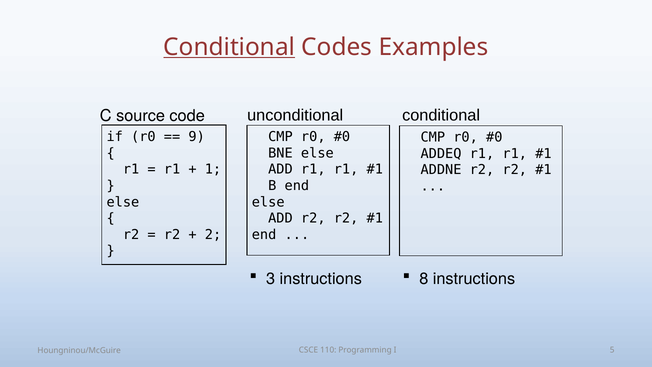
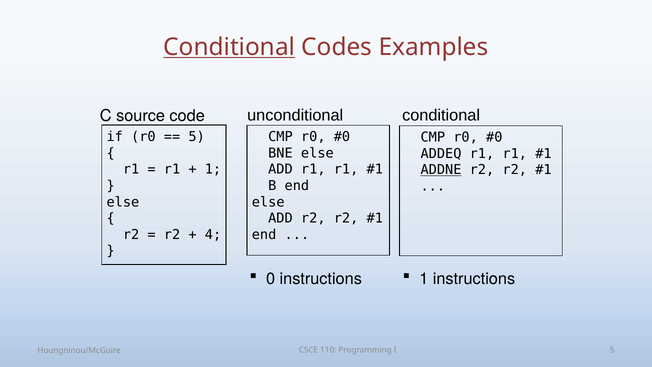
9 at (197, 137): 9 -> 5
ADDNE underline: none -> present
2: 2 -> 4
3: 3 -> 0
8 at (424, 279): 8 -> 1
